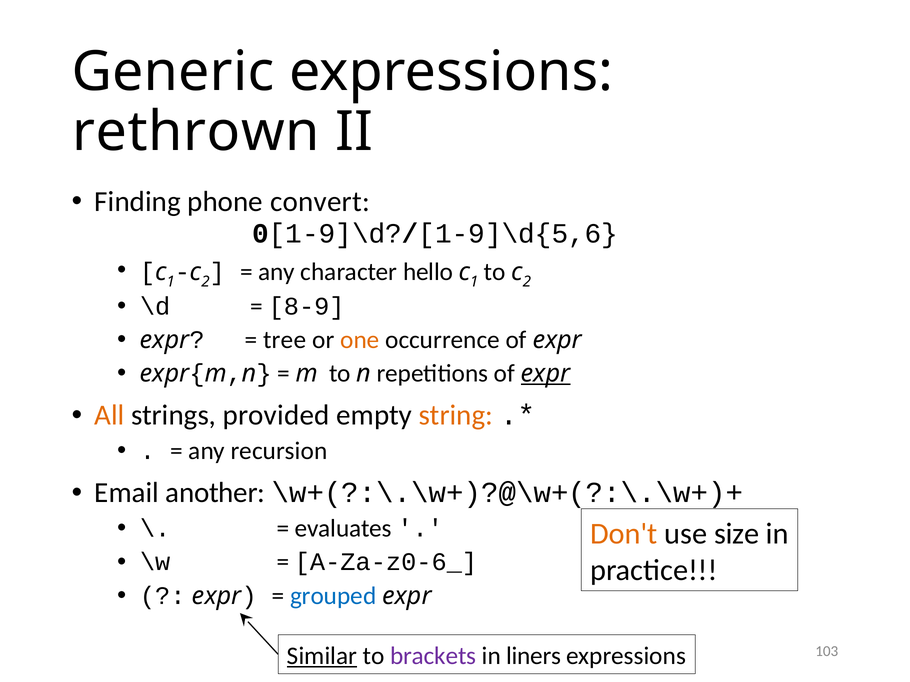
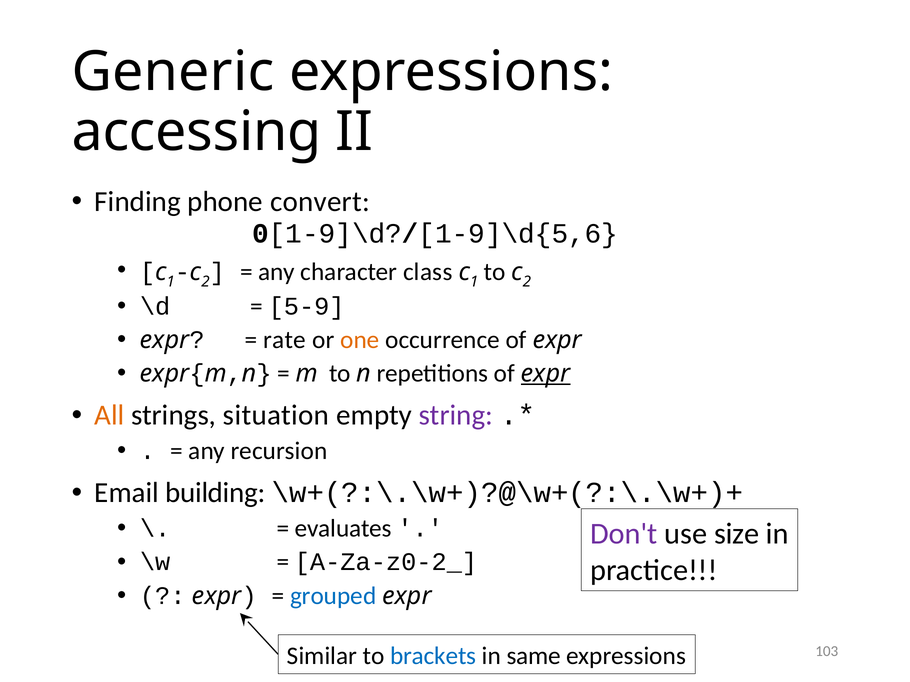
rethrown: rethrown -> accessing
hello: hello -> class
8-9: 8-9 -> 5-9
tree: tree -> rate
provided: provided -> situation
string colour: orange -> purple
another: another -> building
Don't colour: orange -> purple
A-Za-z0-6_: A-Za-z0-6_ -> A-Za-z0-2_
Similar underline: present -> none
brackets colour: purple -> blue
liners: liners -> same
